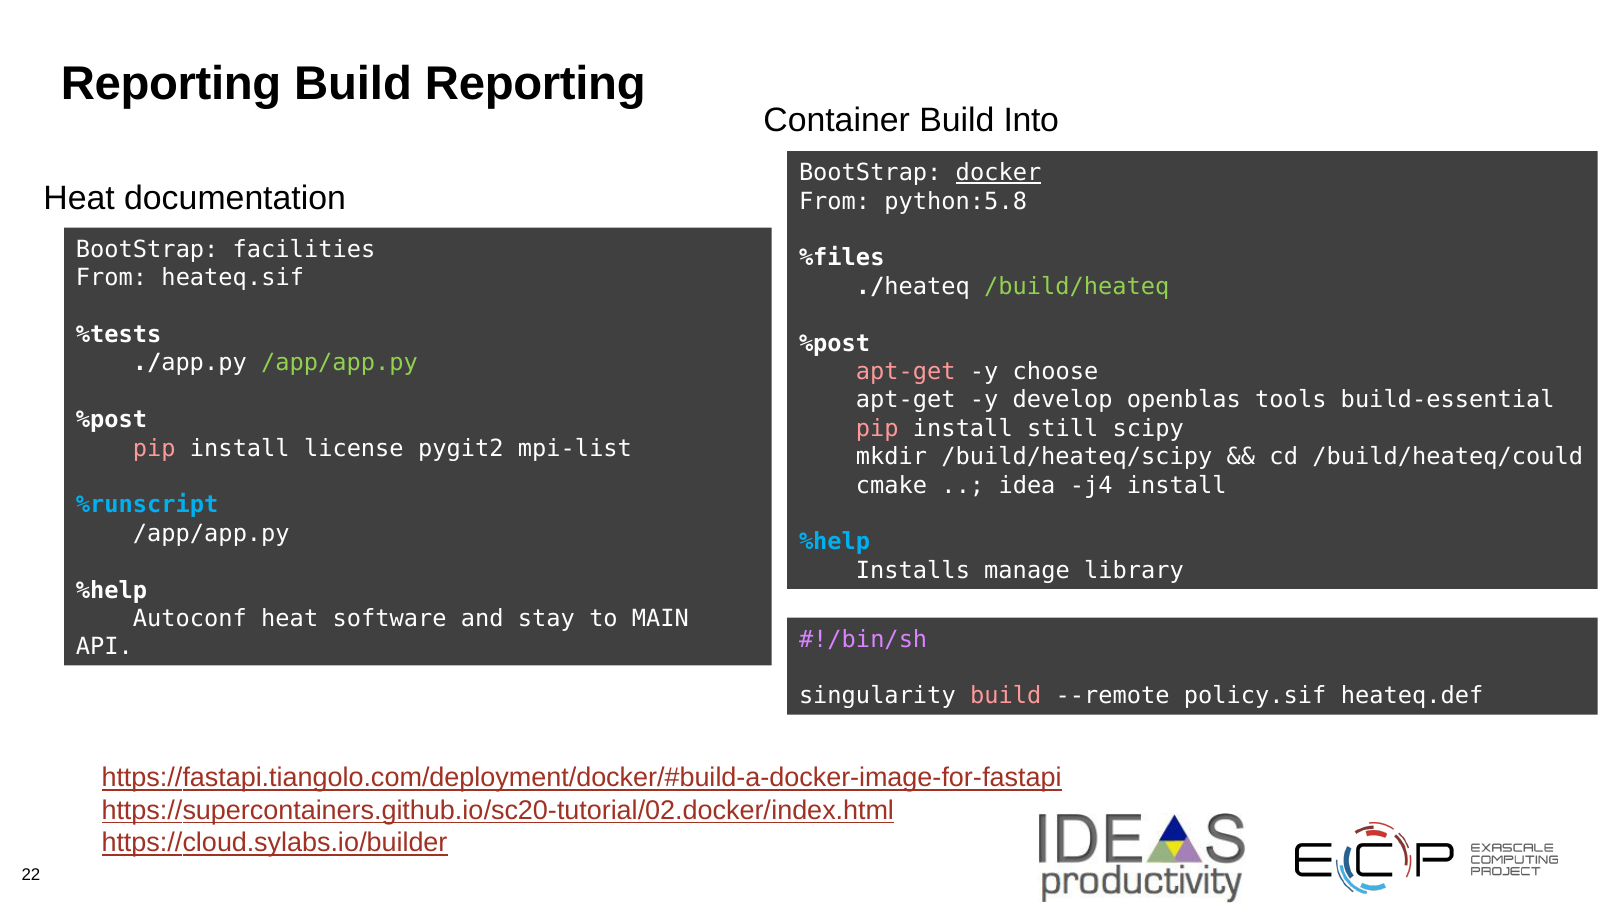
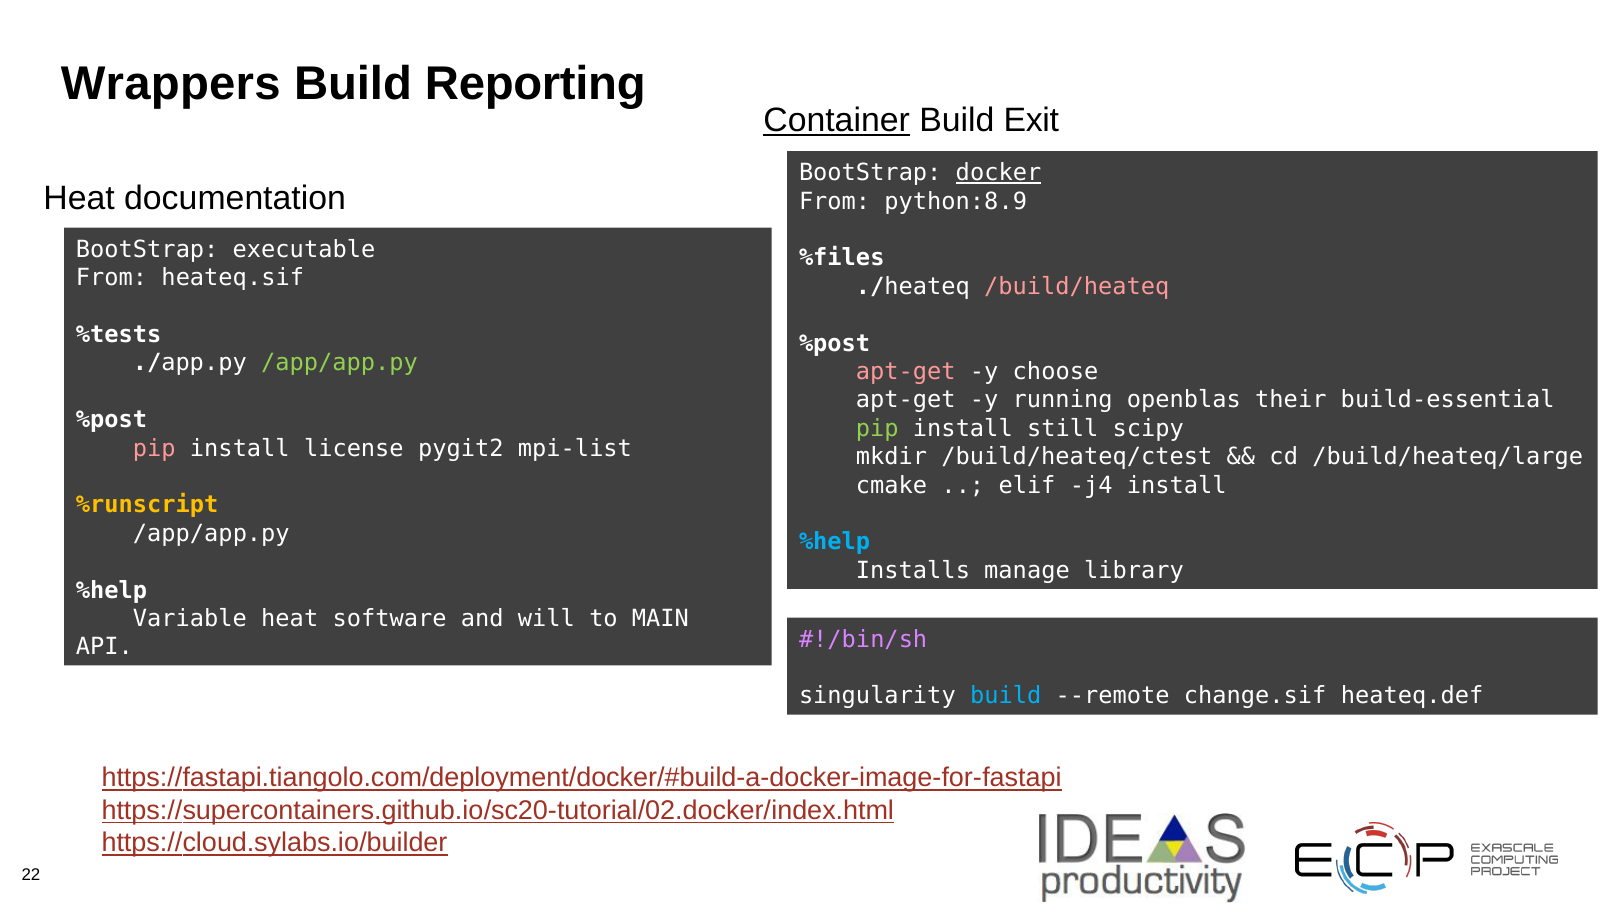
Reporting at (171, 84): Reporting -> Wrappers
Container underline: none -> present
Into: Into -> Exit
python:5.8: python:5.8 -> python:8.9
facilities: facilities -> executable
/build/heateq colour: light green -> pink
develop: develop -> running
tools: tools -> their
pip at (877, 428) colour: pink -> light green
/build/heateq/scipy: /build/heateq/scipy -> /build/heateq/ctest
/build/heateq/could: /build/heateq/could -> /build/heateq/large
idea: idea -> elif
%runscript colour: light blue -> yellow
Autoconf: Autoconf -> Variable
stay: stay -> will
build at (1006, 696) colour: pink -> light blue
policy.sif: policy.sif -> change.sif
